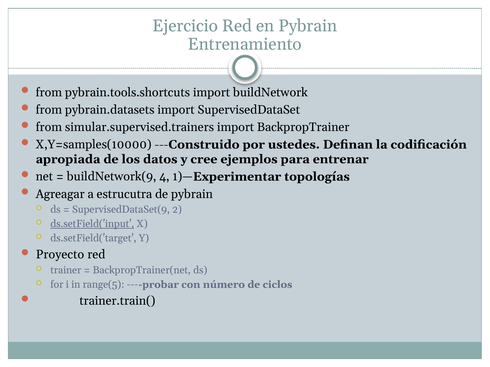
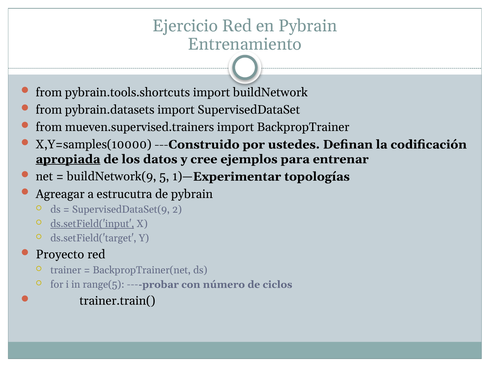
simular.supervised.trainers: simular.supervised.trainers -> mueven.supervised.trainers
apropiada underline: none -> present
4: 4 -> 5
